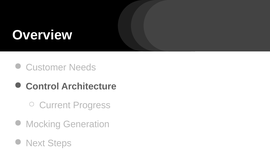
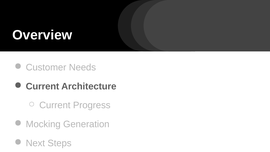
Control at (42, 86): Control -> Current
